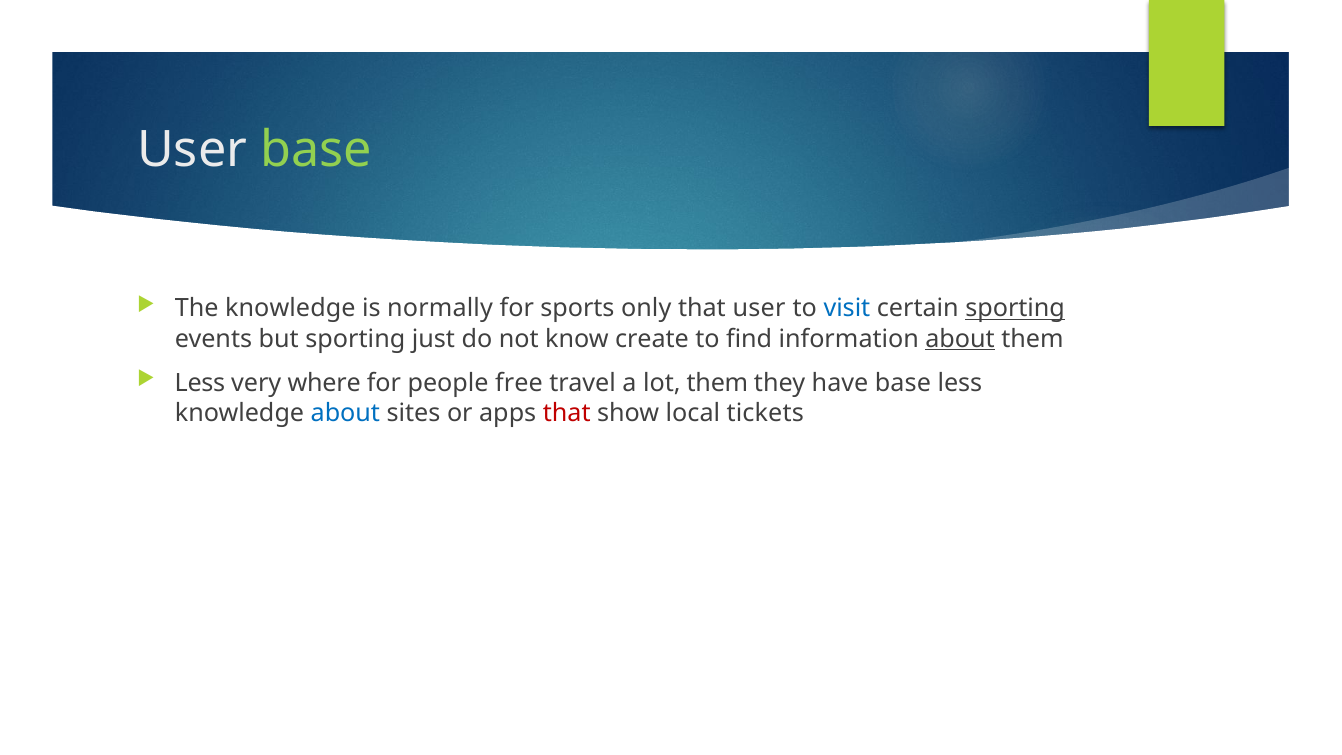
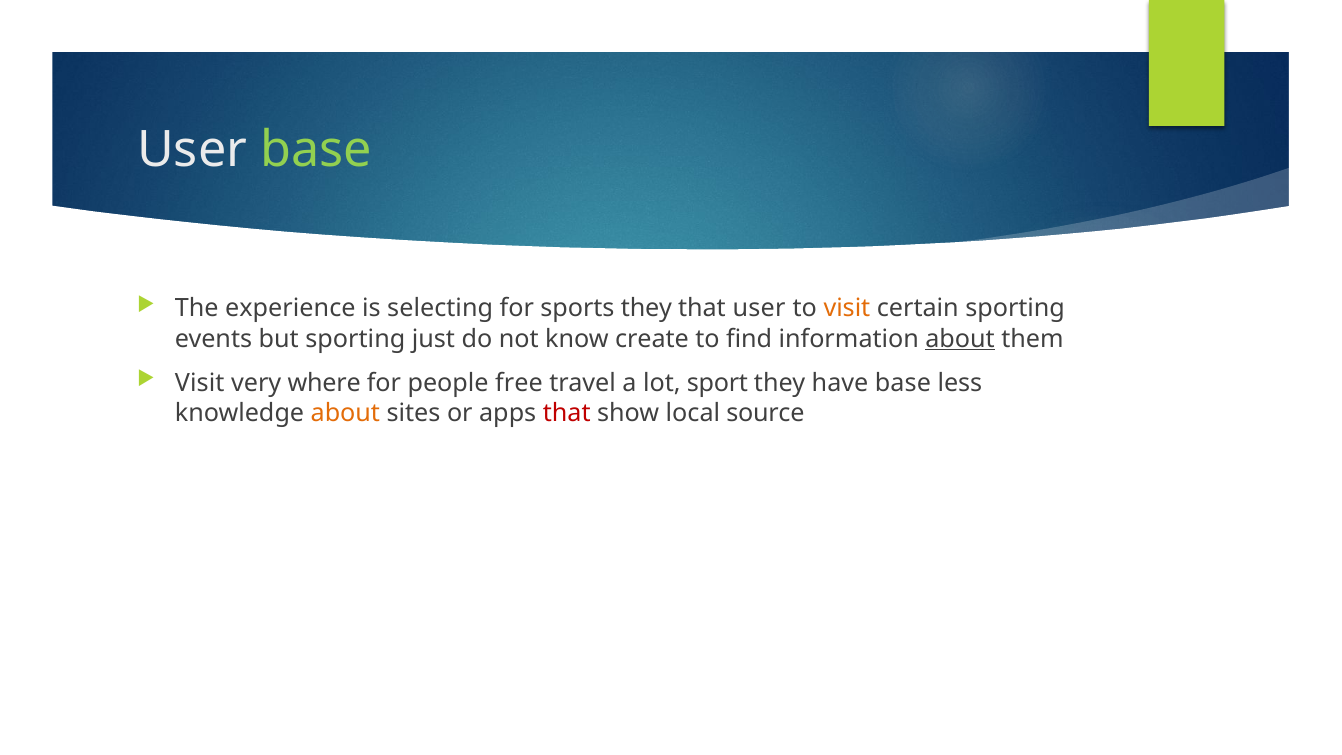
The knowledge: knowledge -> experience
normally: normally -> selecting
sports only: only -> they
visit at (847, 308) colour: blue -> orange
sporting at (1015, 308) underline: present -> none
Less at (200, 383): Less -> Visit
lot them: them -> sport
about at (345, 413) colour: blue -> orange
tickets: tickets -> source
